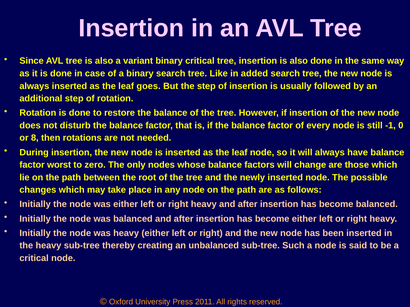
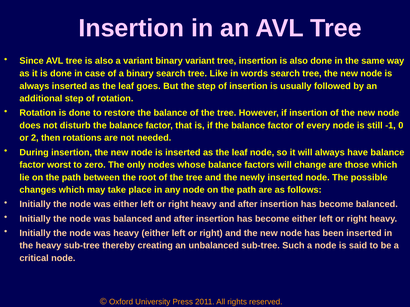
binary critical: critical -> variant
added: added -> words
8: 8 -> 2
